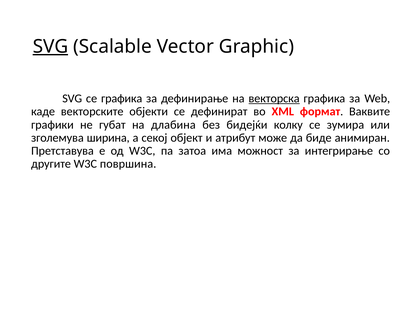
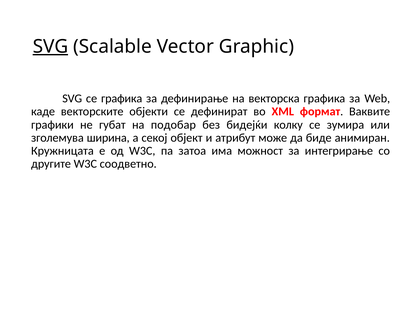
векторска underline: present -> none
длабина: длабина -> подобар
Претставува: Претставува -> Кружницата
површина: површина -> соодветно
